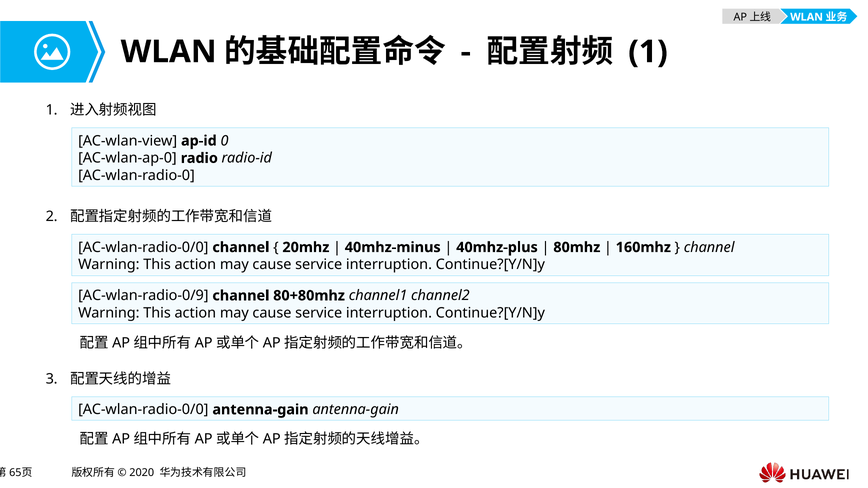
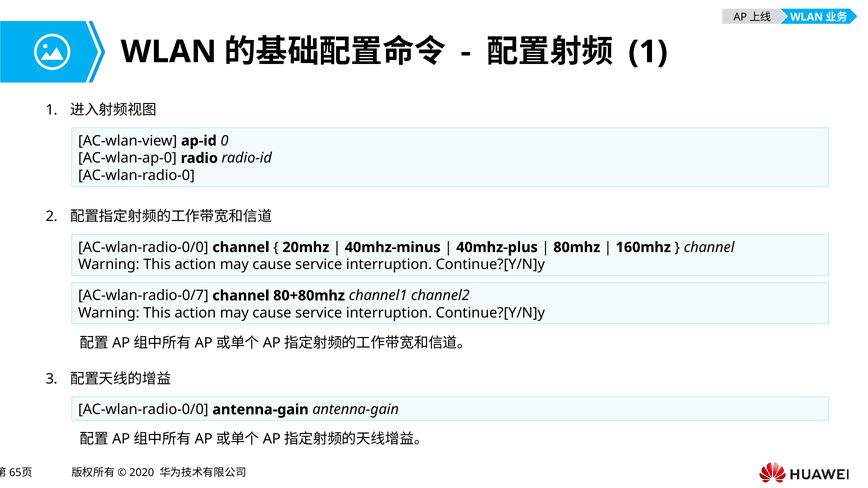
AC-wlan-radio-0/9: AC-wlan-radio-0/9 -> AC-wlan-radio-0/7
